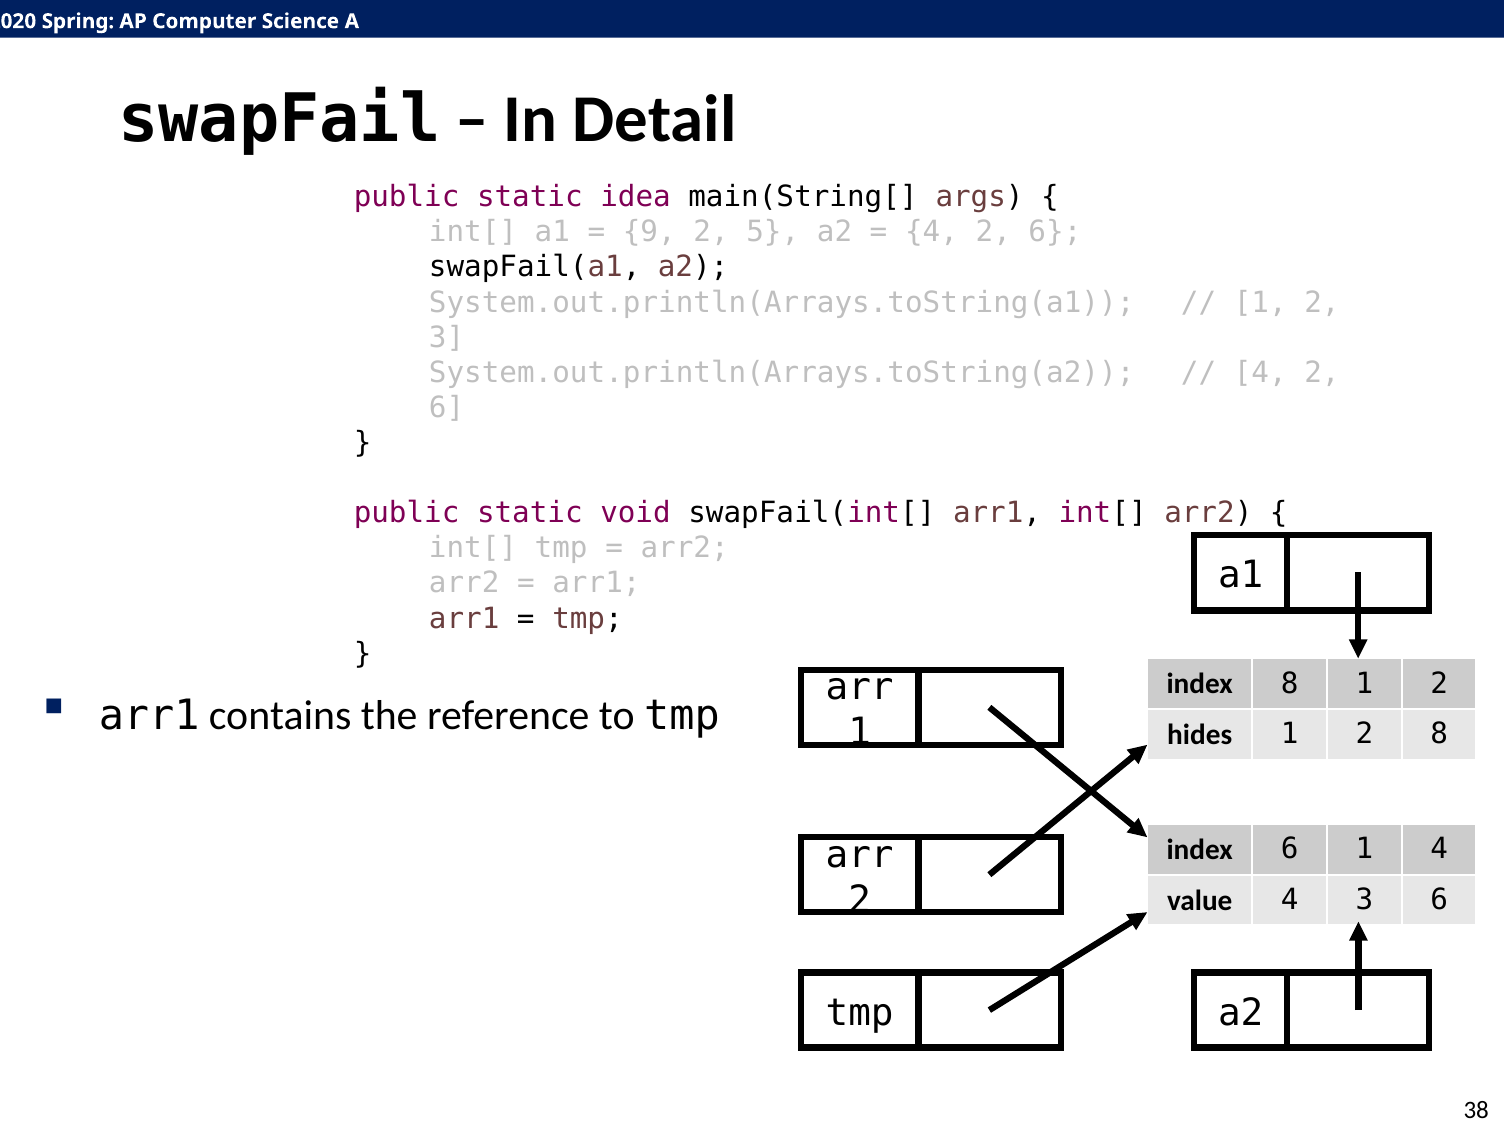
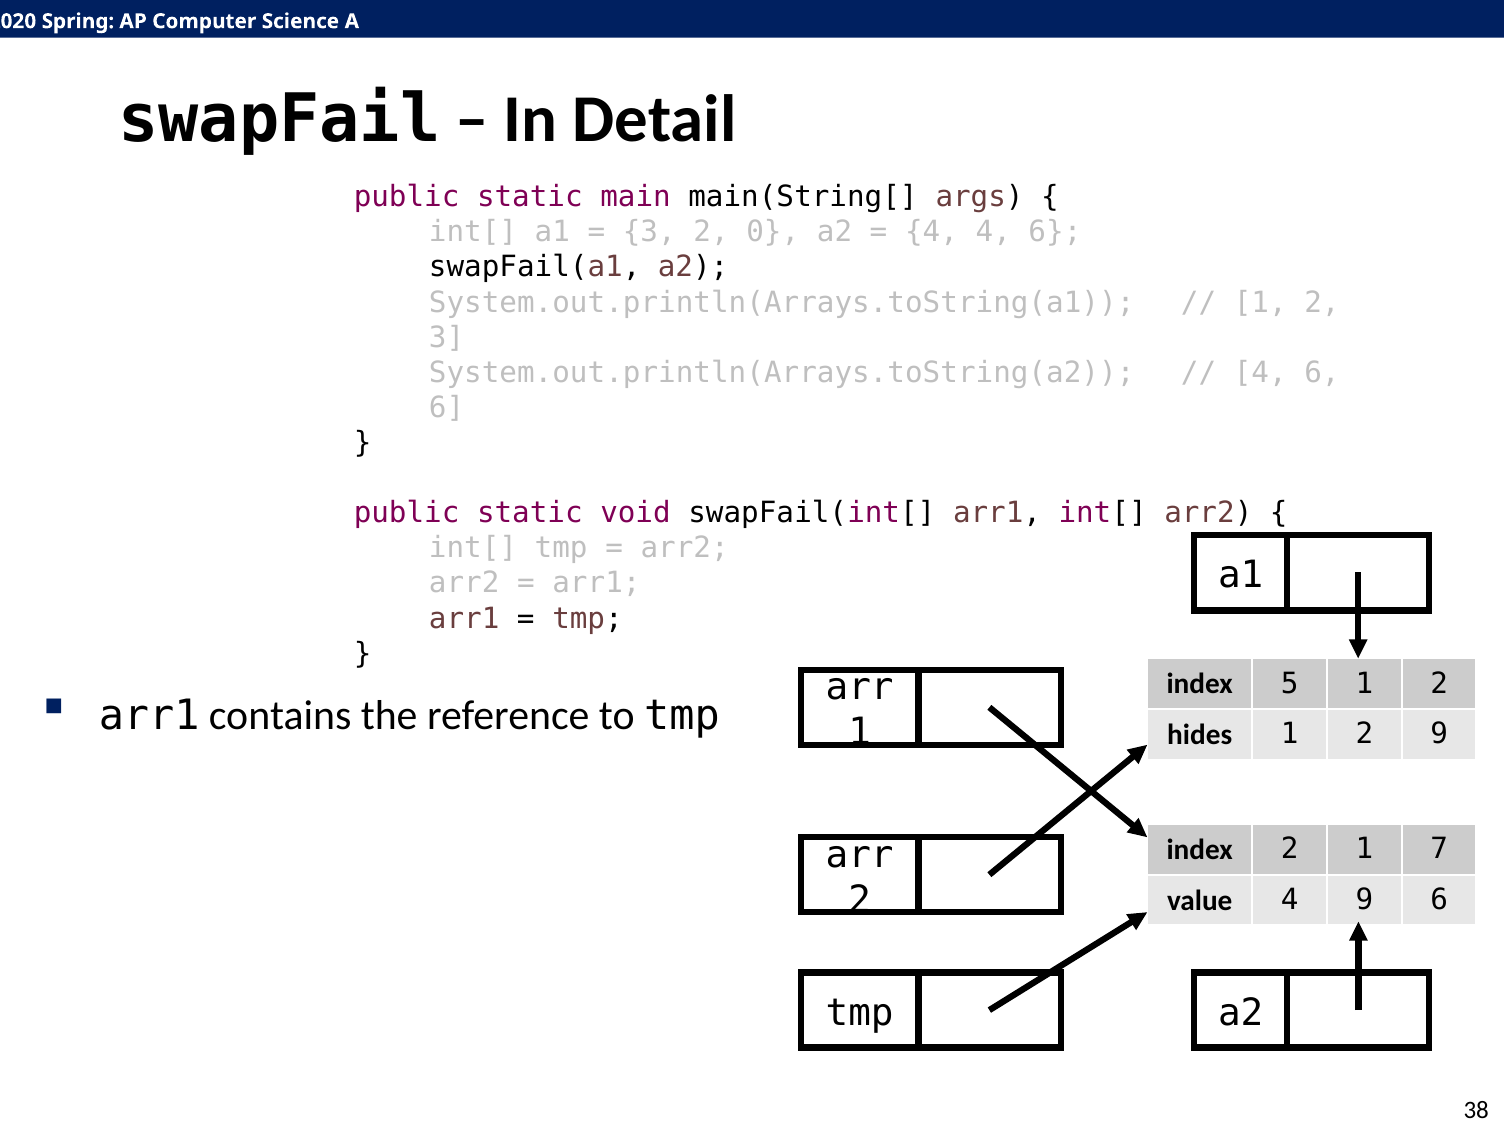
idea: idea -> main
9 at (649, 232): 9 -> 3
5: 5 -> 0
2 at (993, 232): 2 -> 4
2 at (1322, 373): 2 -> 6
index 8: 8 -> 5
2 8: 8 -> 9
index 6: 6 -> 2
1 4: 4 -> 7
4 3: 3 -> 9
